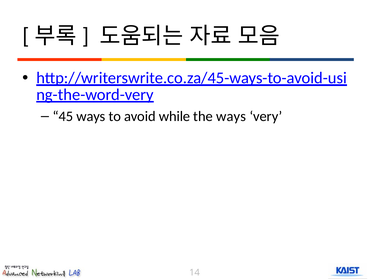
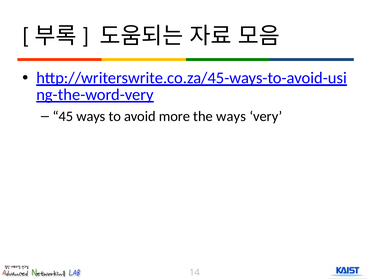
while: while -> more
